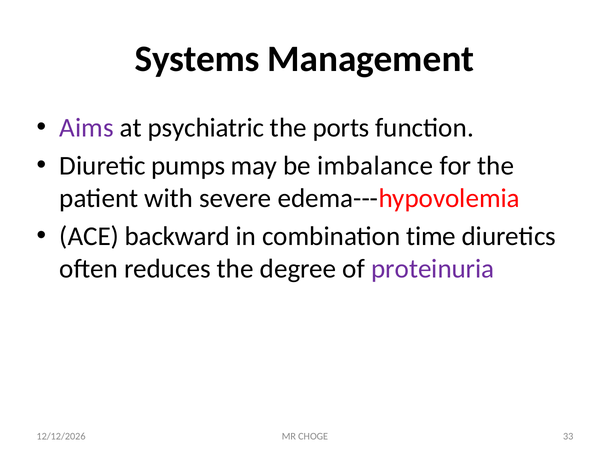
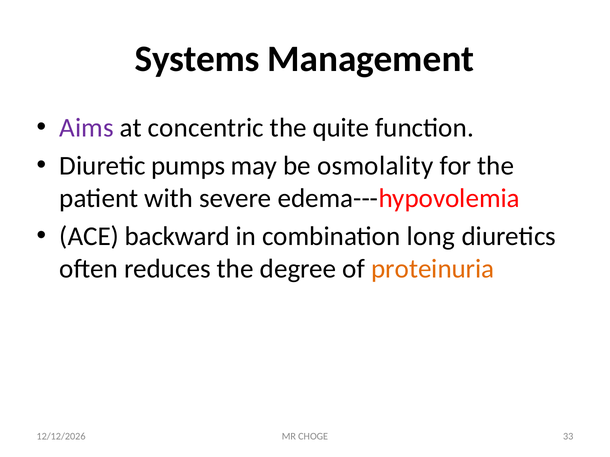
psychiatric: psychiatric -> concentric
ports: ports -> quite
imbalance: imbalance -> osmolality
time: time -> long
proteinuria colour: purple -> orange
